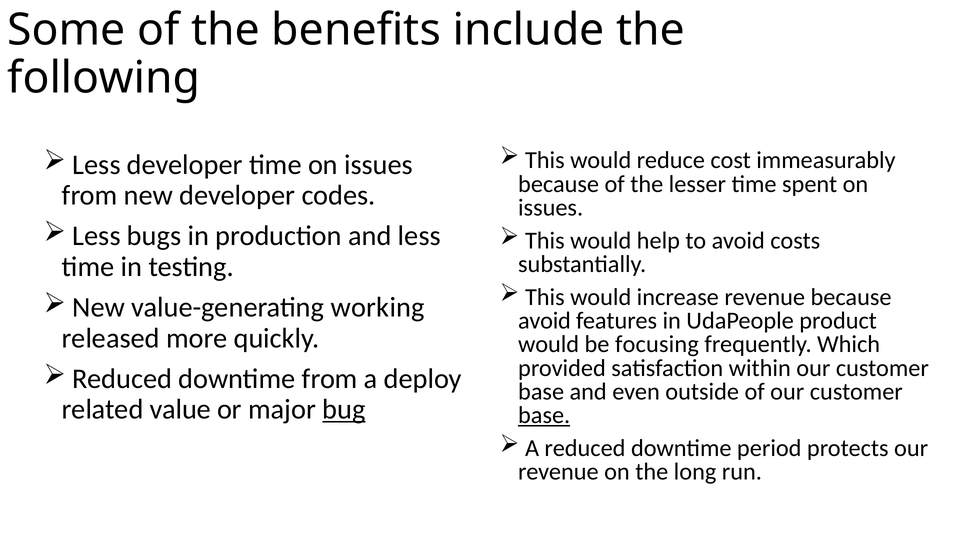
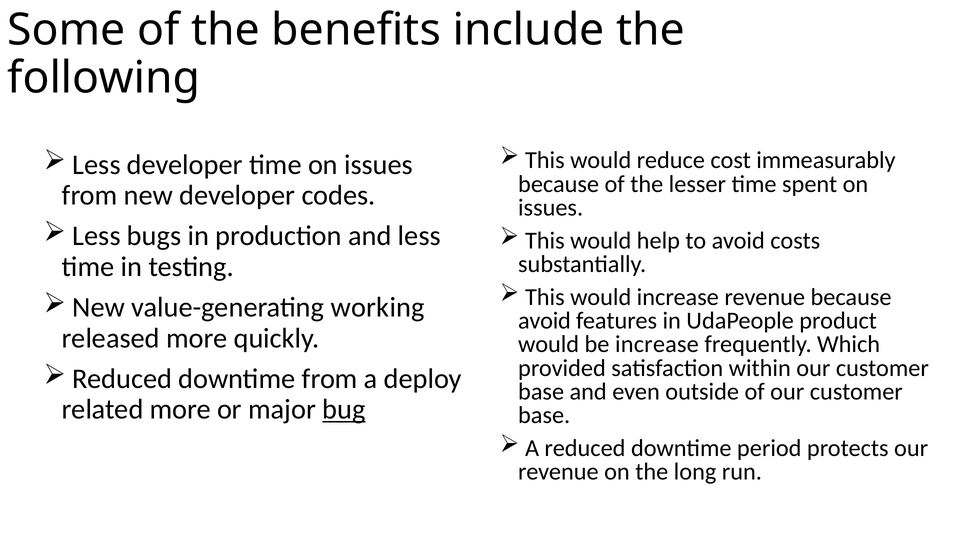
be focusing: focusing -> increase
related value: value -> more
base at (544, 415) underline: present -> none
